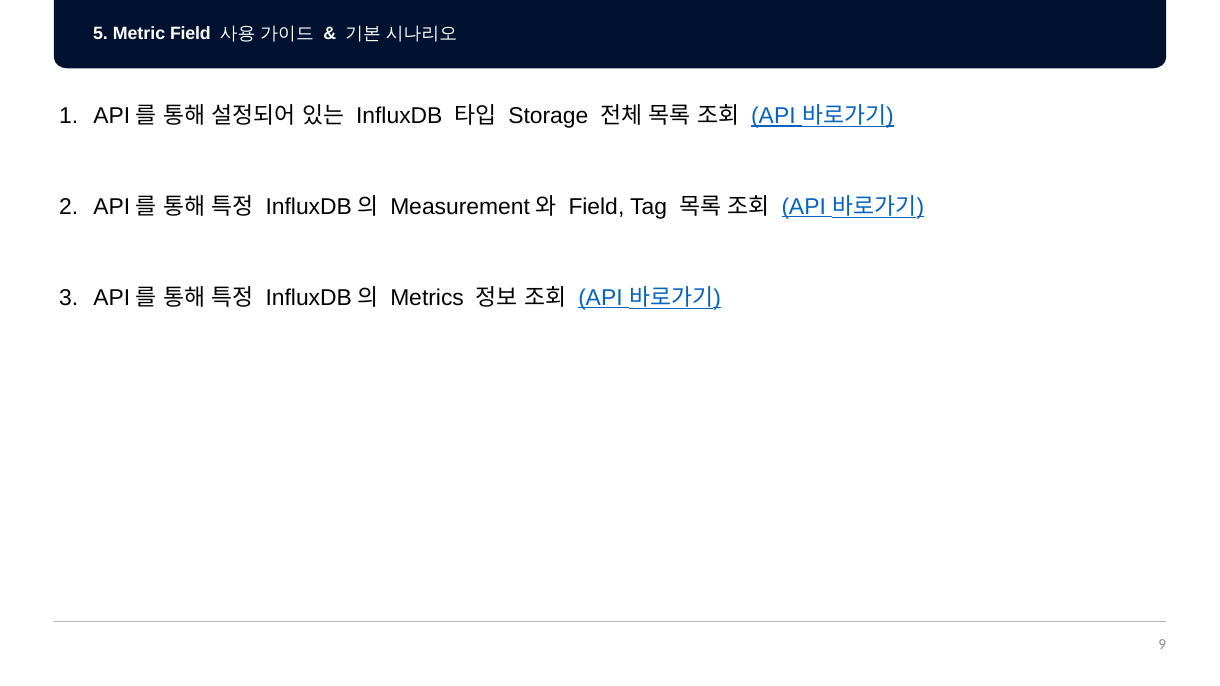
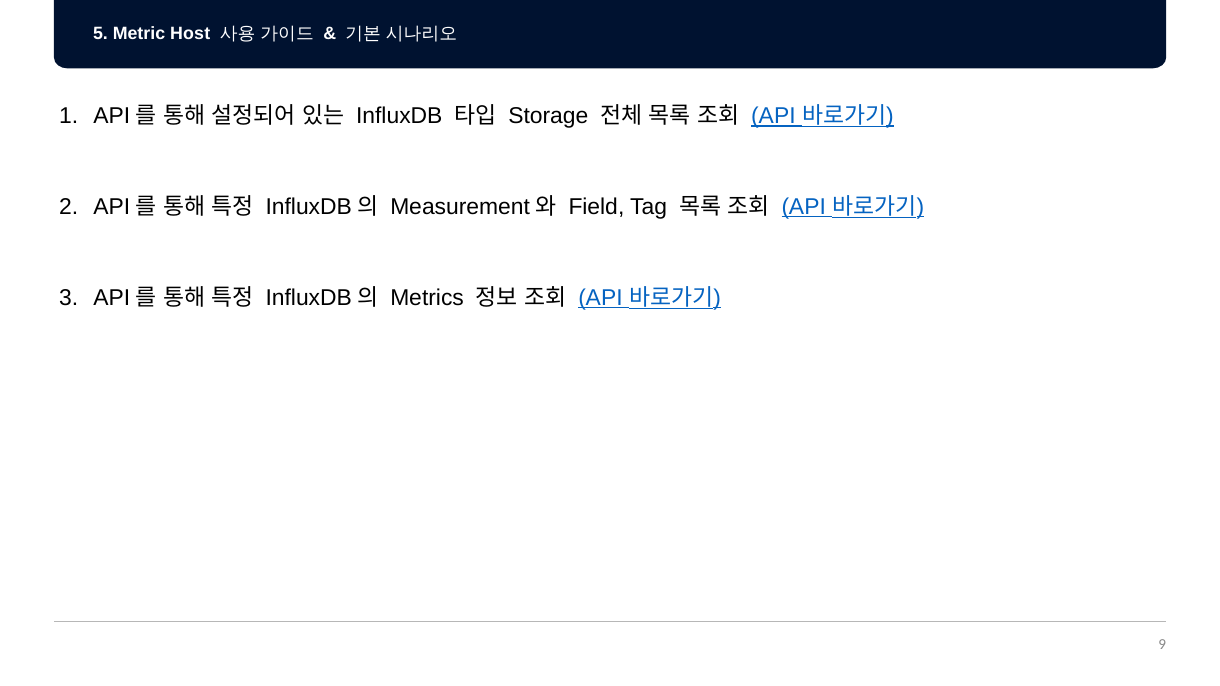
Metric Field: Field -> Host
